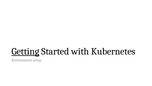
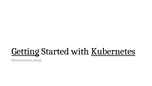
Kubernetes underline: none -> present
